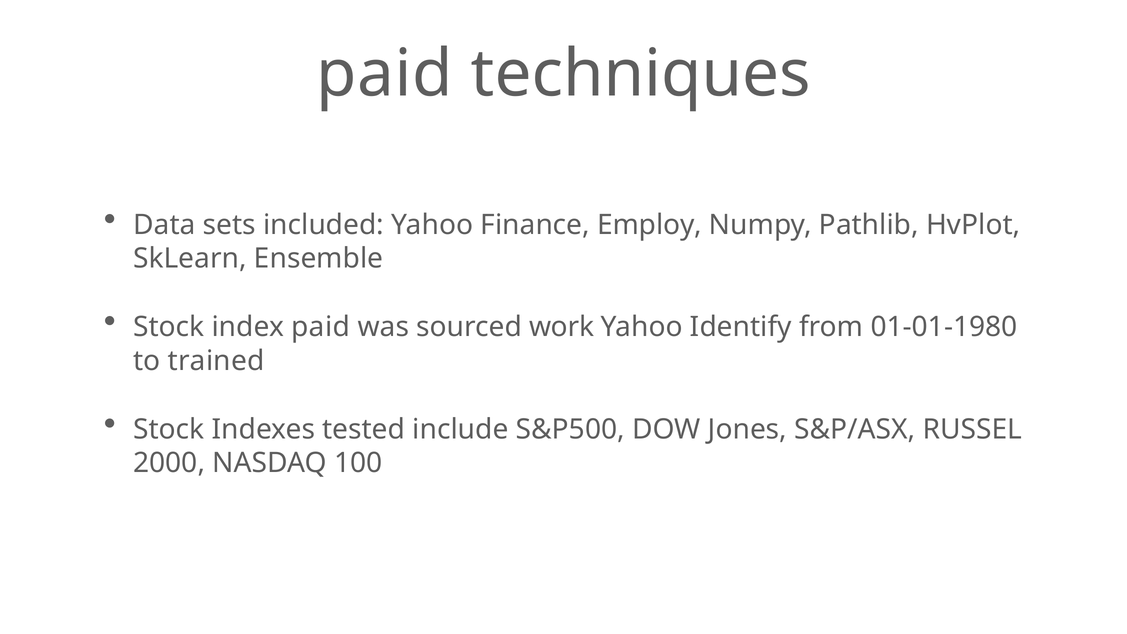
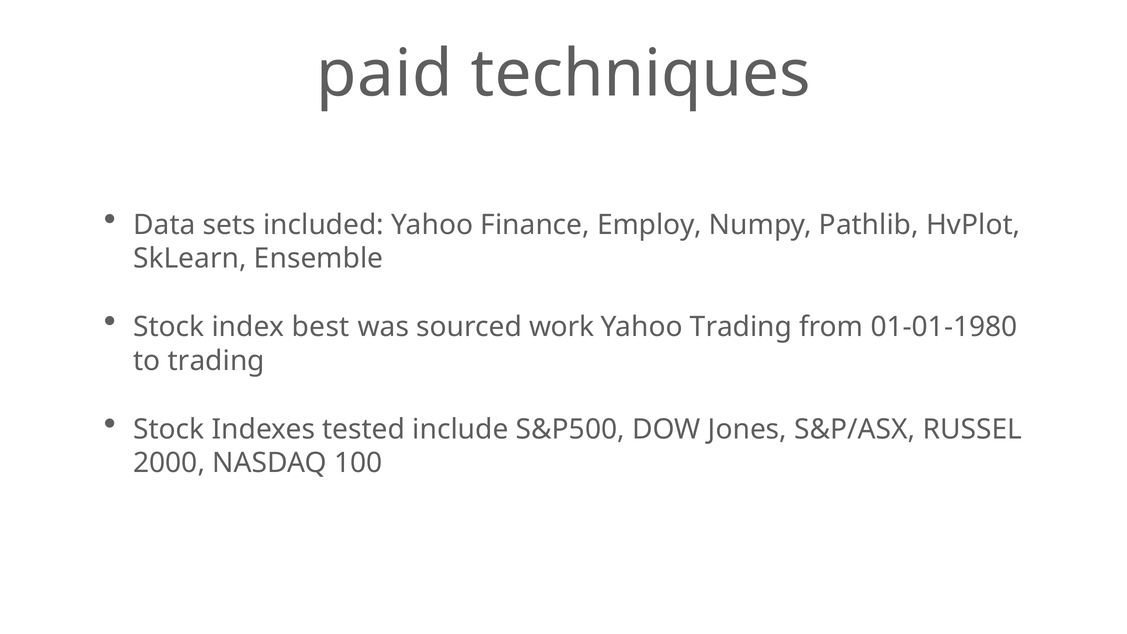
index paid: paid -> best
Yahoo Identify: Identify -> Trading
to trained: trained -> trading
